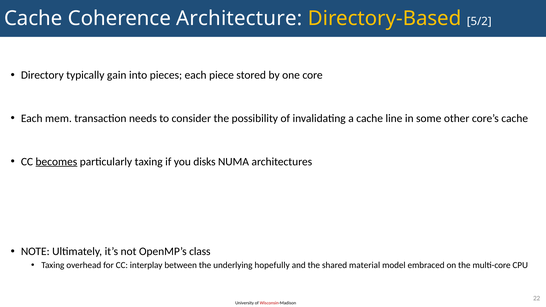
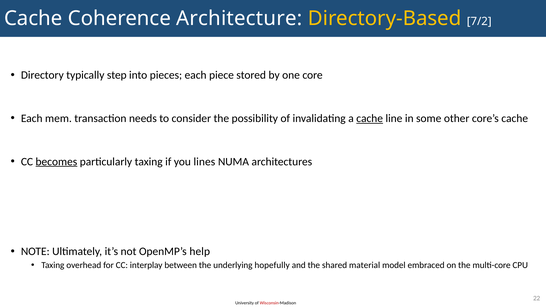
5/2: 5/2 -> 7/2
gain: gain -> step
cache at (370, 118) underline: none -> present
disks: disks -> lines
class: class -> help
